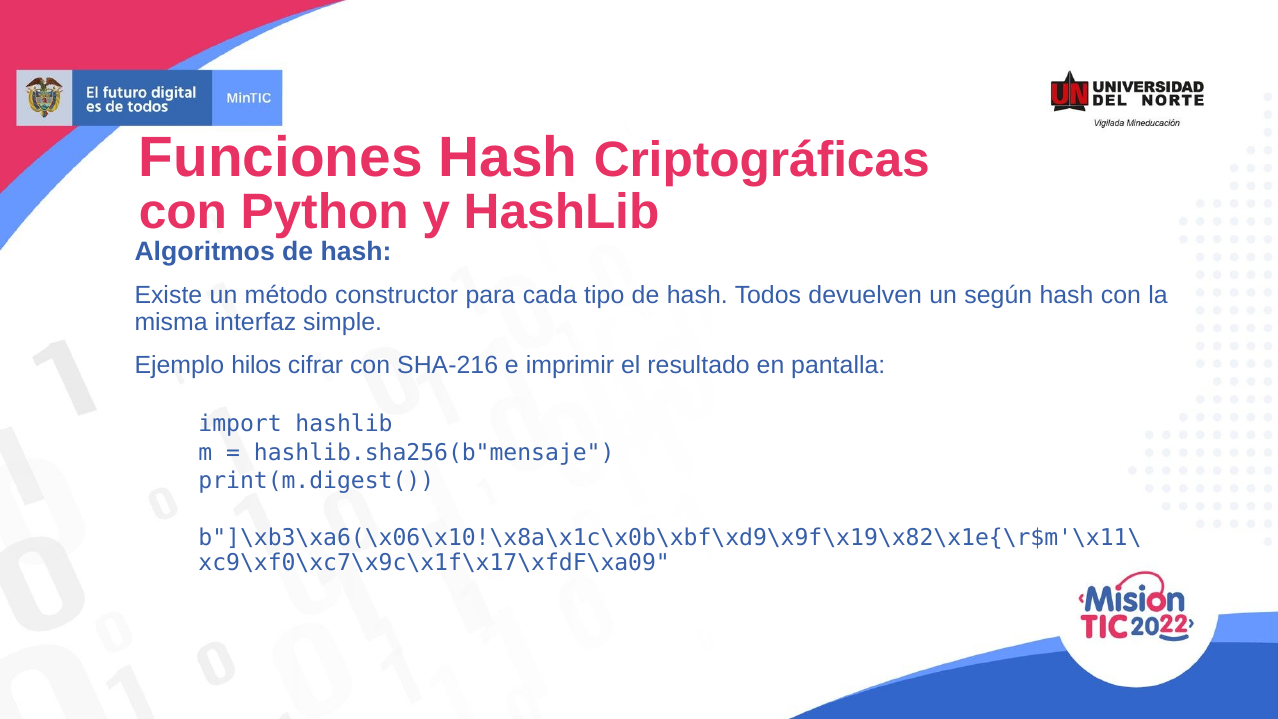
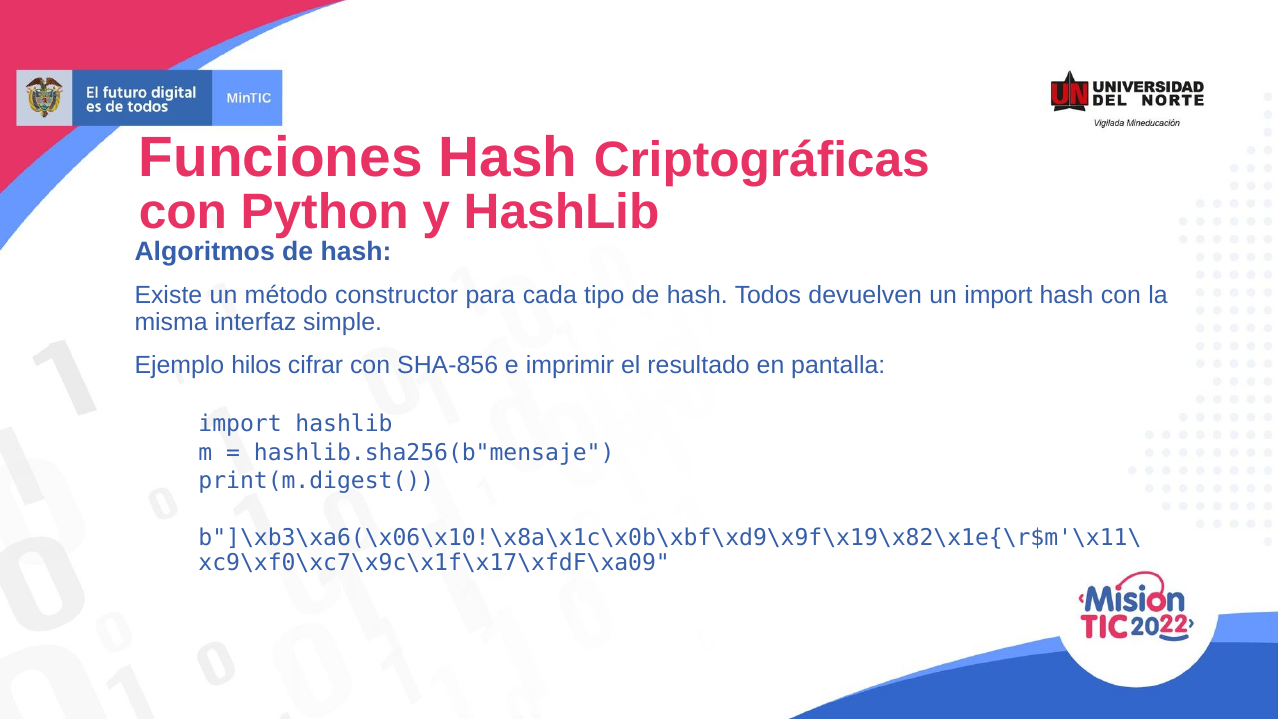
un según: según -> import
SHA-216: SHA-216 -> SHA-856
